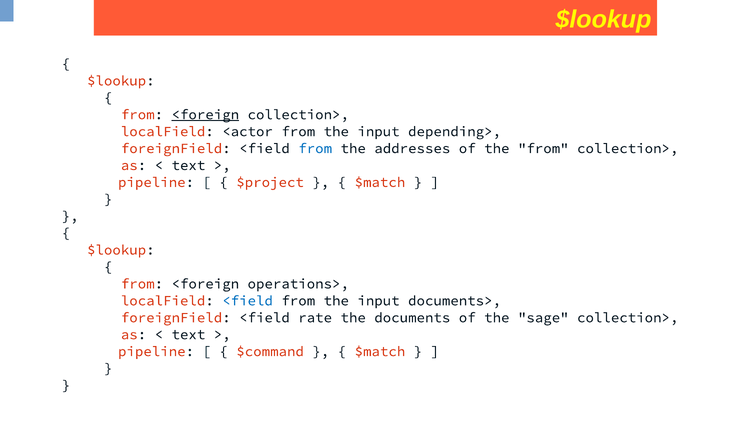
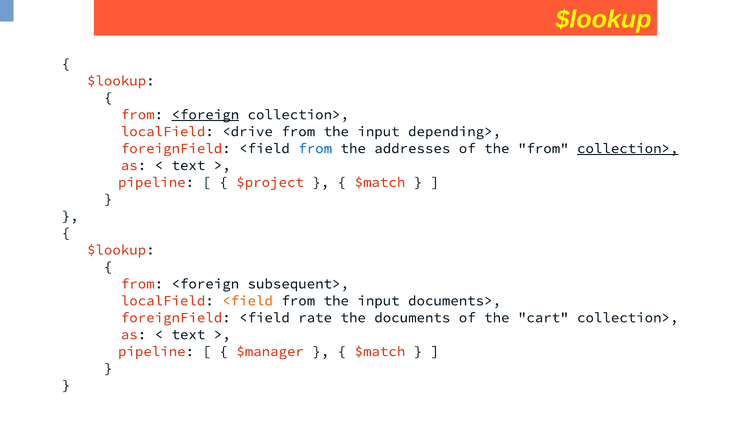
<actor: <actor -> <drive
collection> at (628, 148) underline: none -> present
operations>: operations> -> subsequent>
<field at (248, 300) colour: blue -> orange
sage: sage -> cart
$command: $command -> $manager
